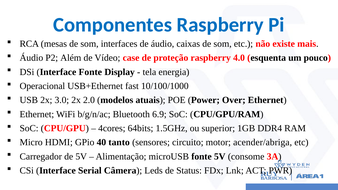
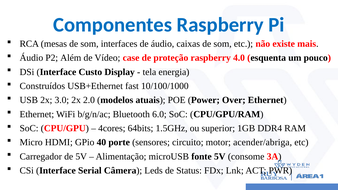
Interface Fonte: Fonte -> Custo
Operacional: Operacional -> Construídos
6.9: 6.9 -> 6.0
tanto: tanto -> porte
